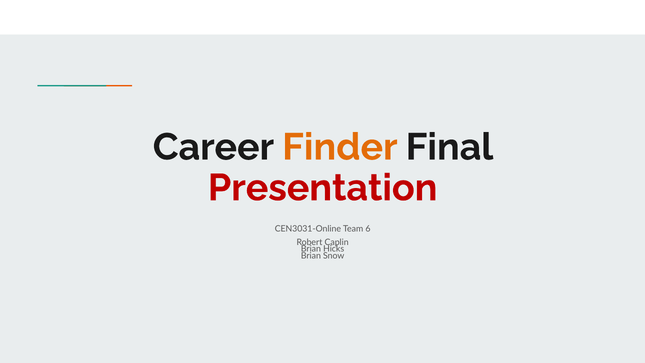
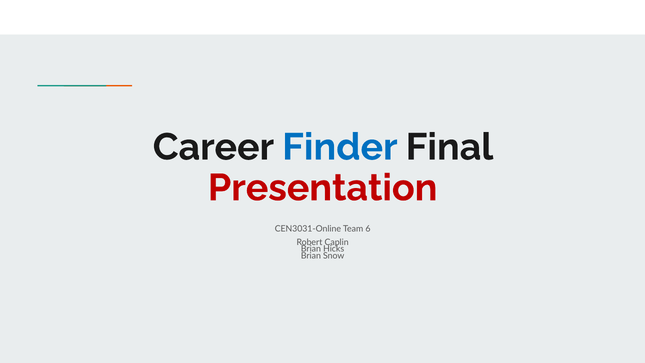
Finder colour: orange -> blue
